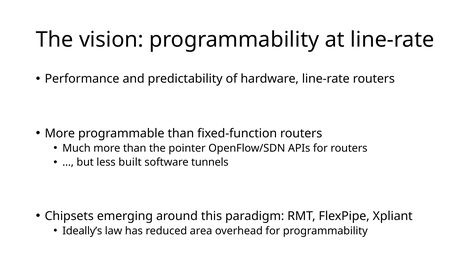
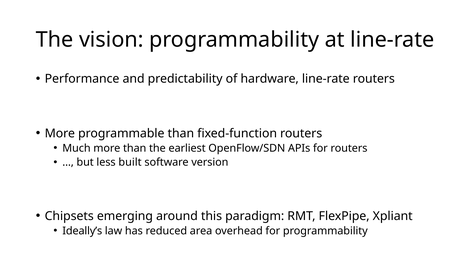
pointer: pointer -> earliest
tunnels: tunnels -> version
